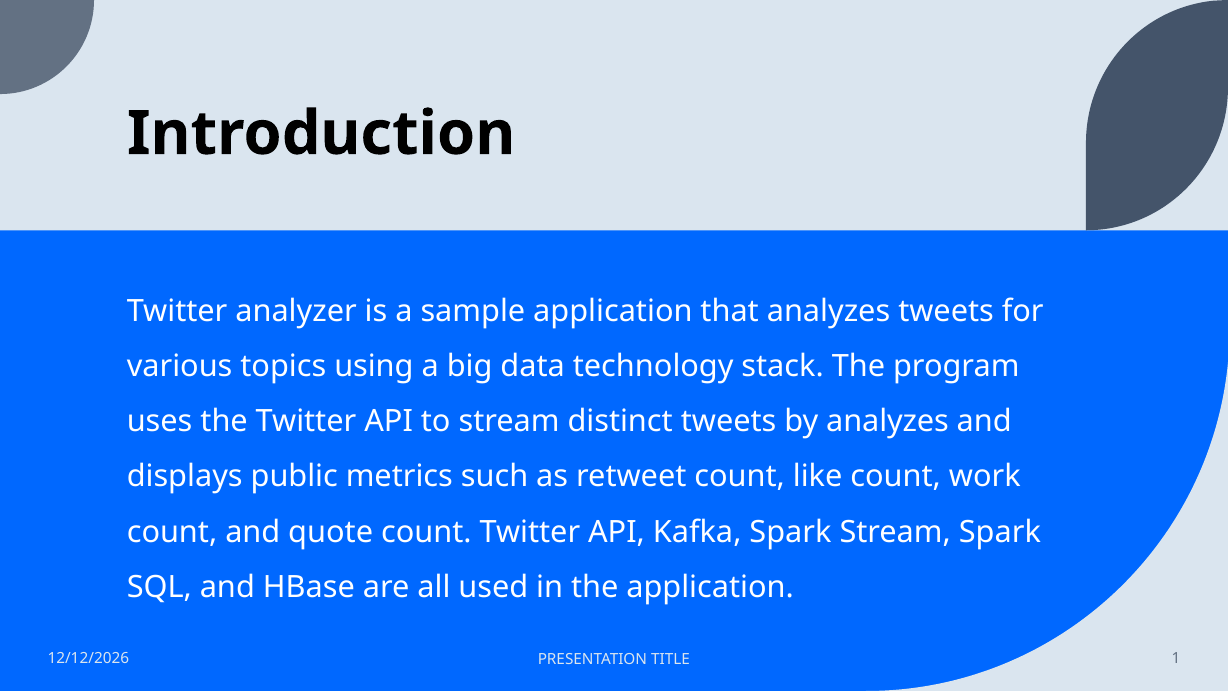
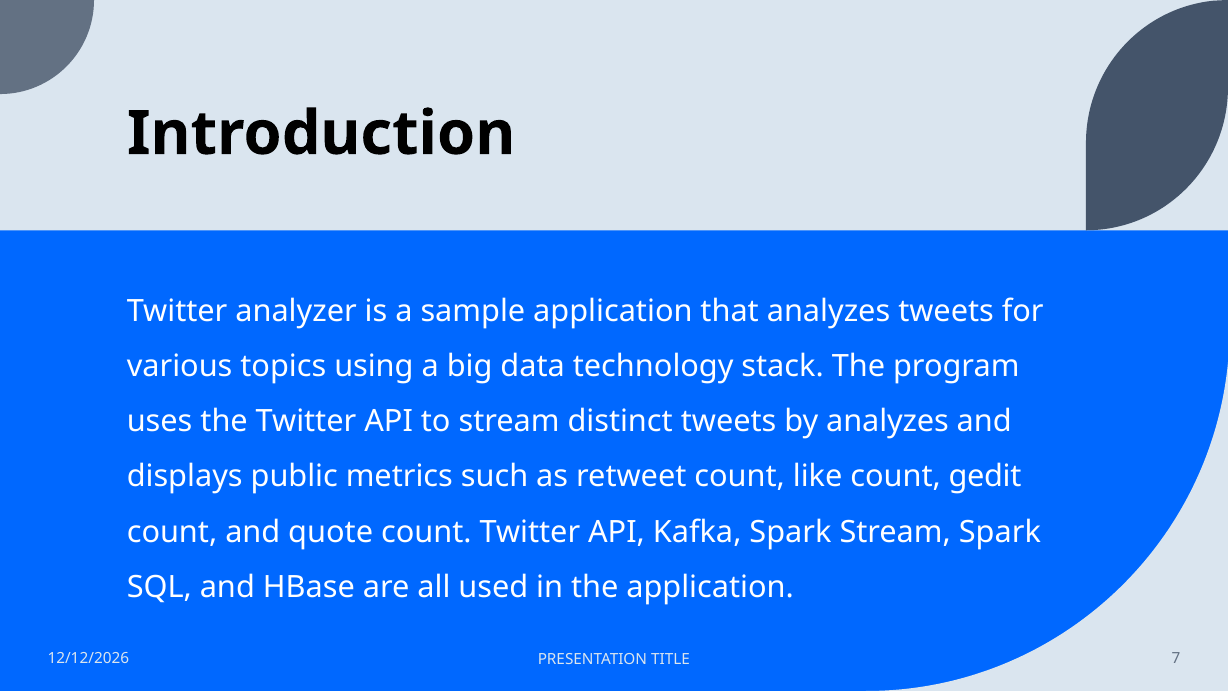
work: work -> gedit
1: 1 -> 7
